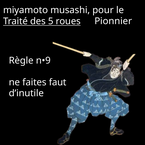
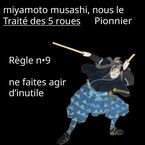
pour: pour -> nous
faut: faut -> agir
